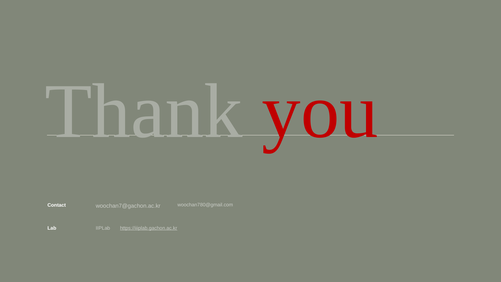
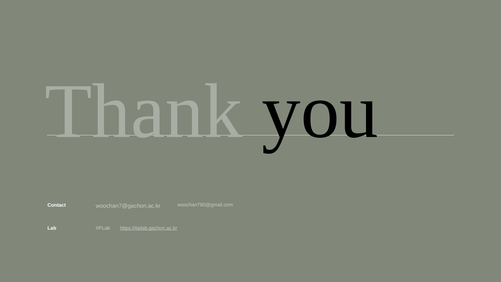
you colour: red -> black
